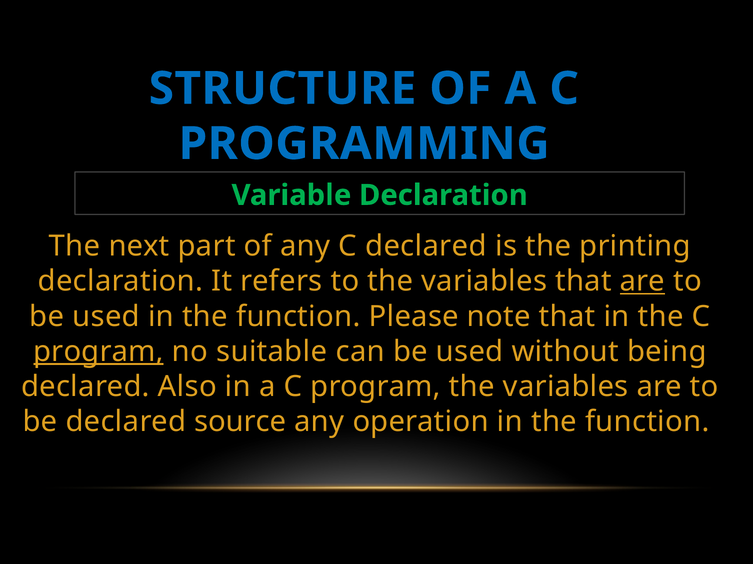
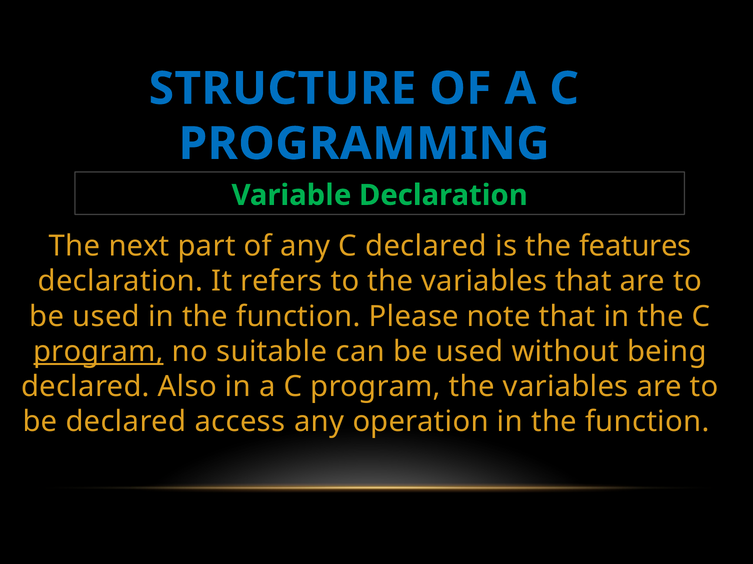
printing: printing -> features
are at (642, 282) underline: present -> none
source: source -> access
